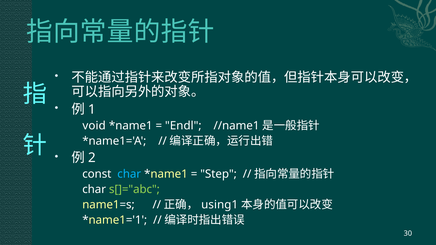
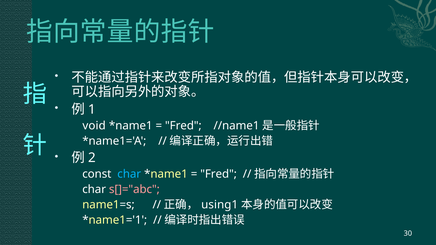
Endl at (183, 126): Endl -> Fred
Step at (219, 174): Step -> Fred
s[]="abc colour: light green -> pink
